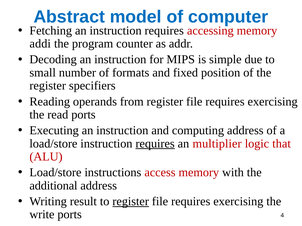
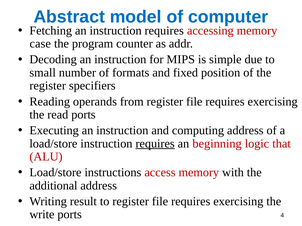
addi: addi -> case
multiplier: multiplier -> beginning
register at (131, 202) underline: present -> none
